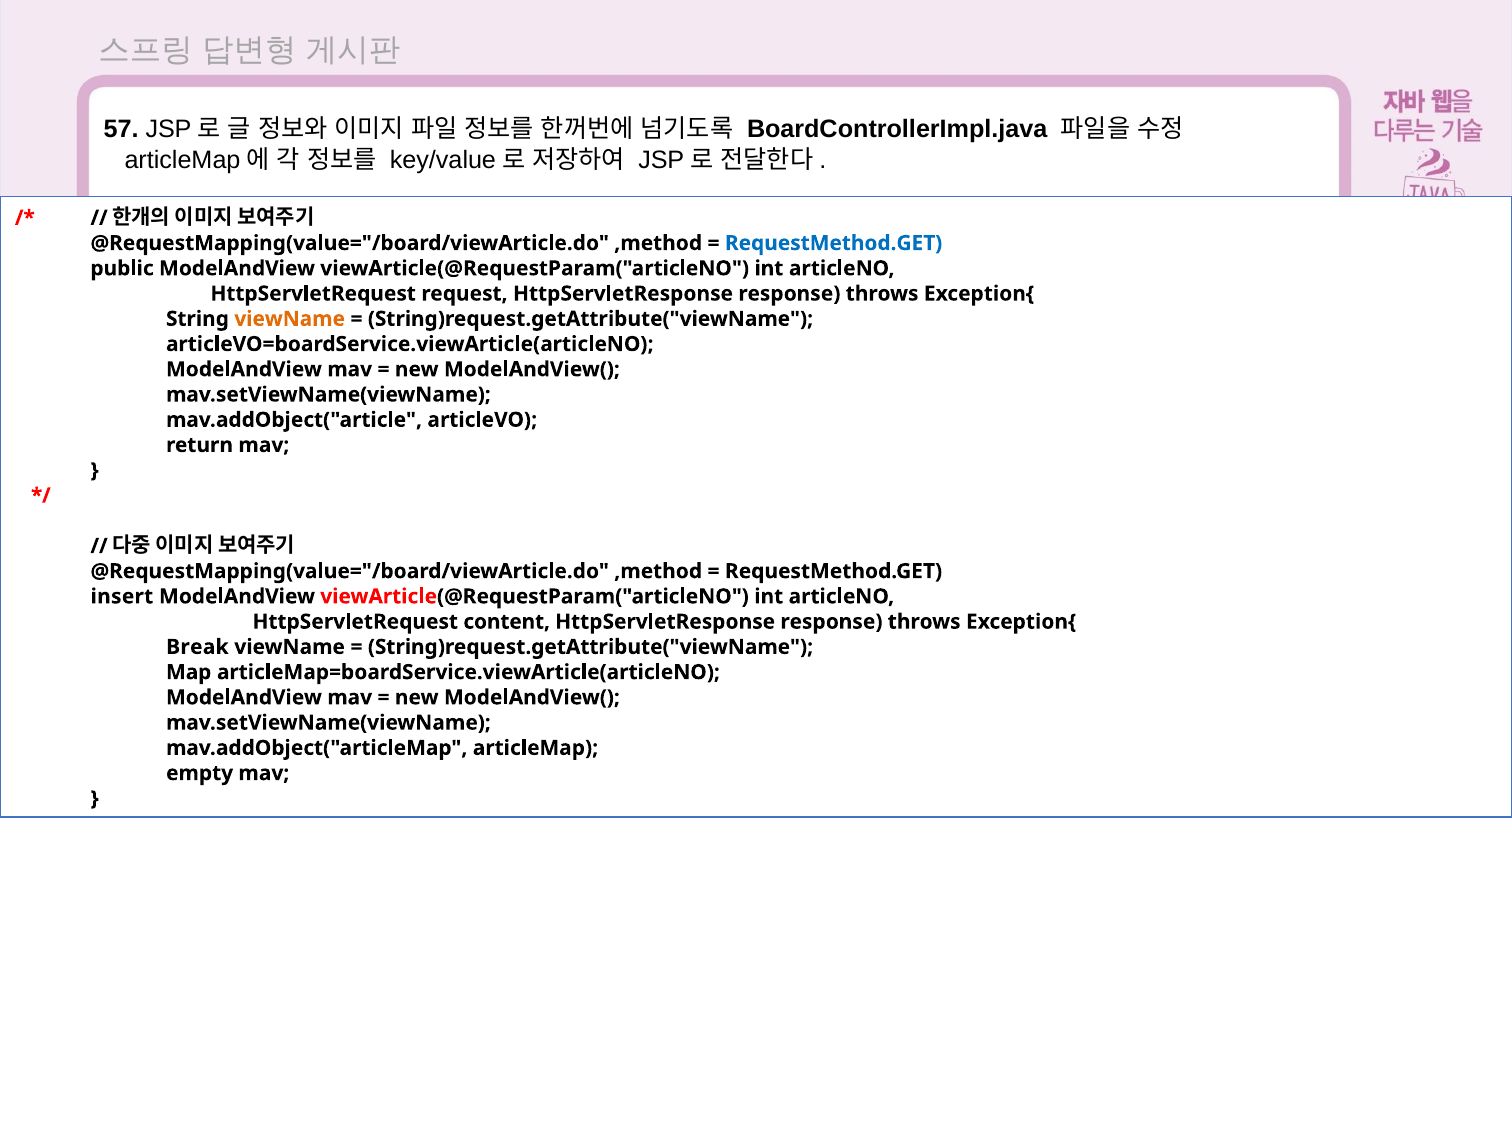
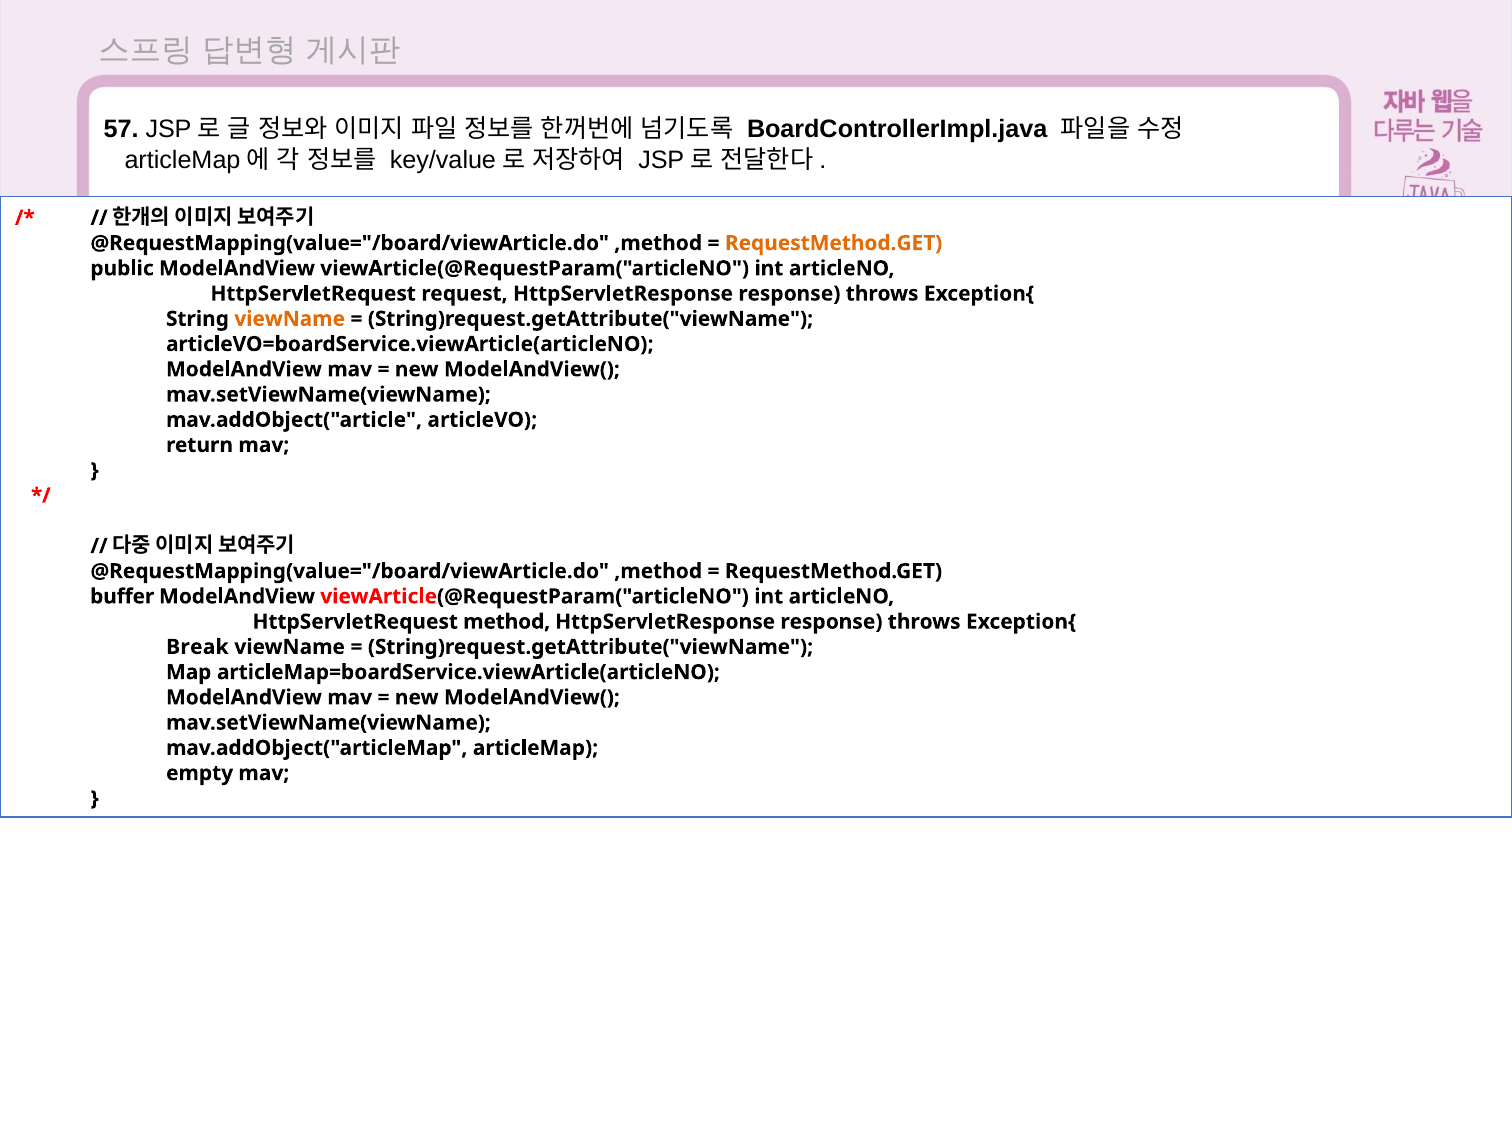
RequestMethod.GET at (834, 243) colour: blue -> orange
insert: insert -> buffer
content: content -> method
